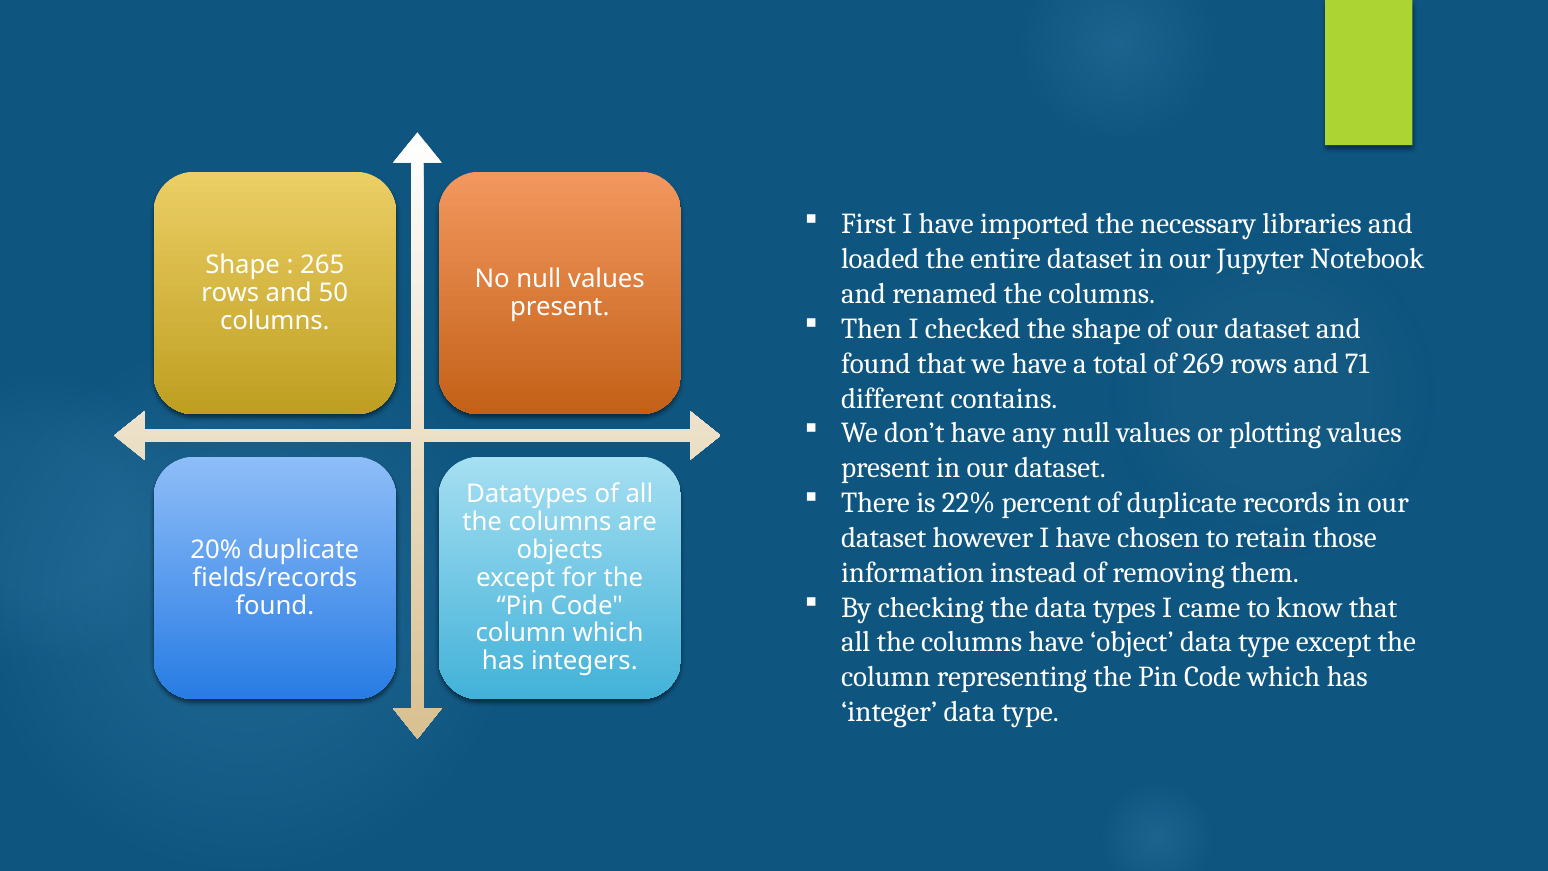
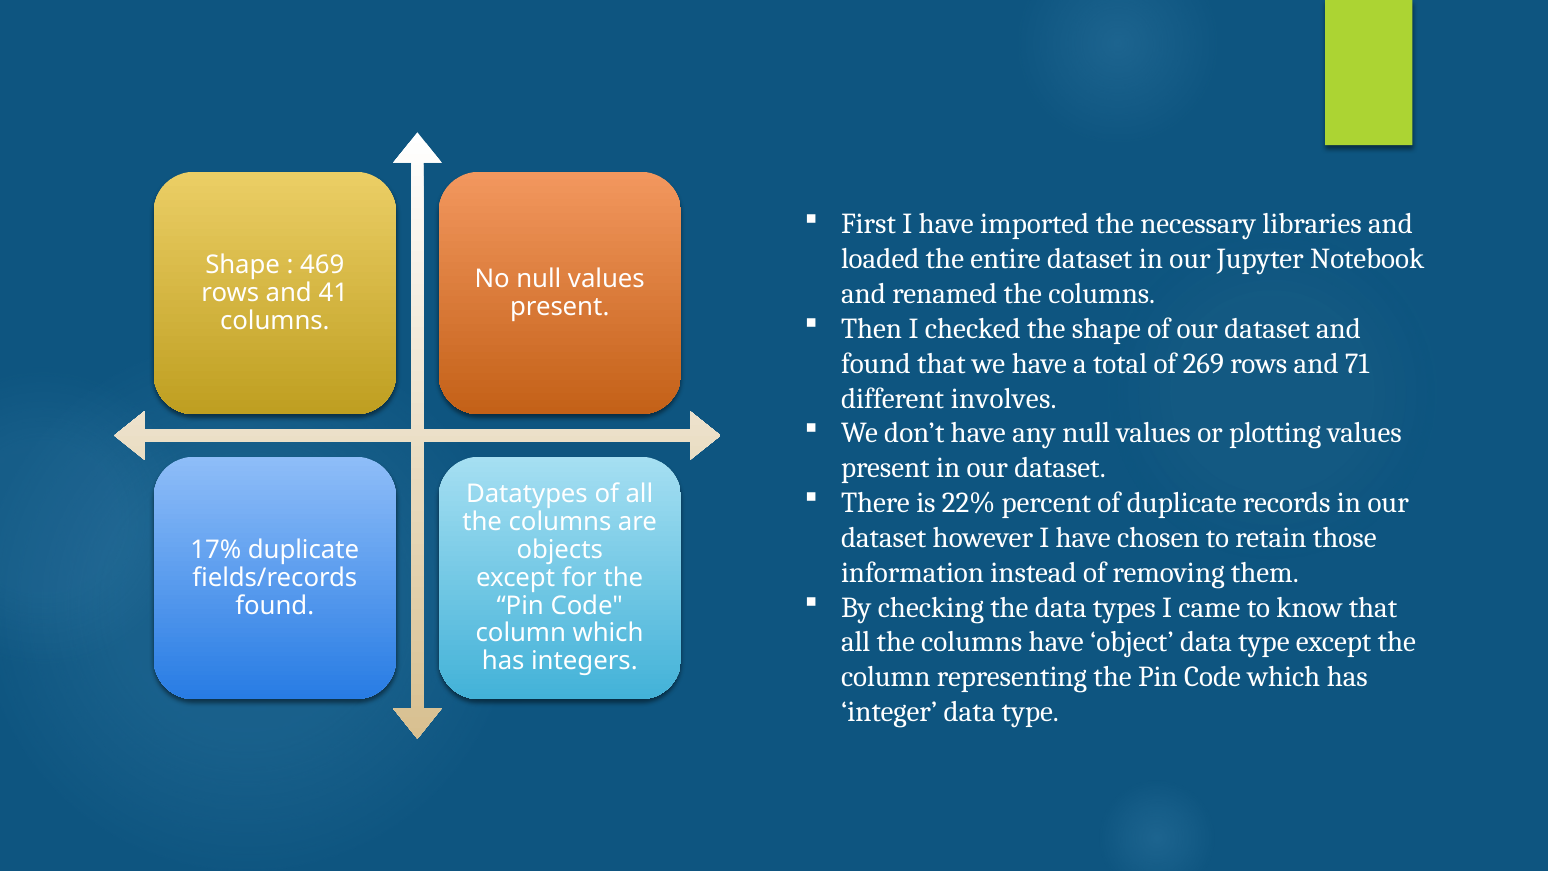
265: 265 -> 469
50: 50 -> 41
contains: contains -> involves
20%: 20% -> 17%
